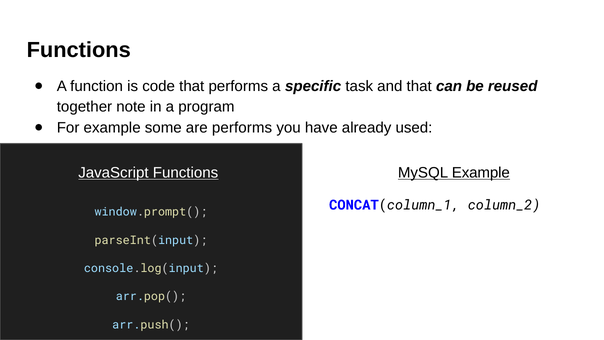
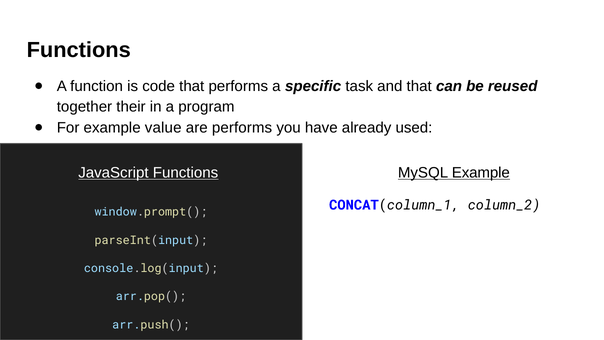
note: note -> their
some: some -> value
